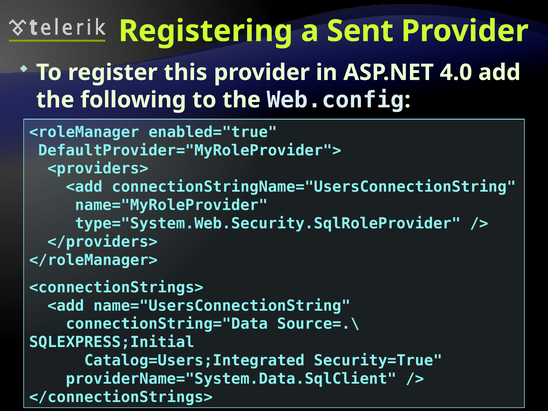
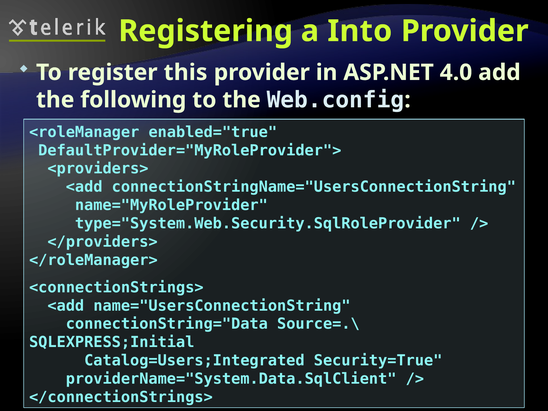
Sent: Sent -> Into
